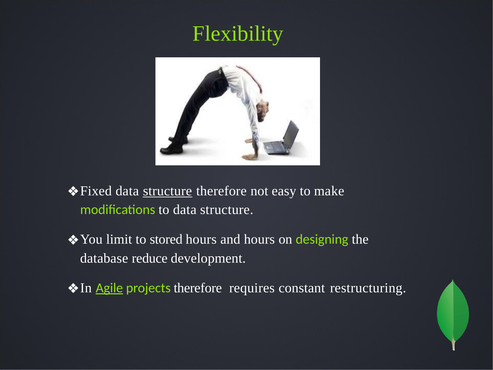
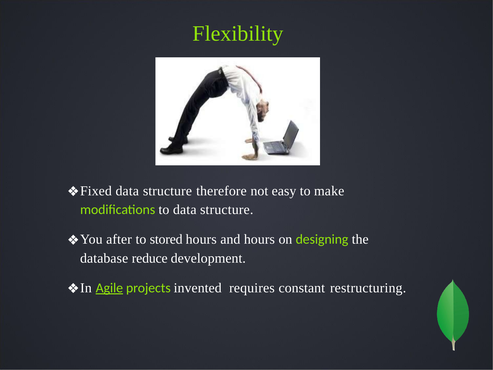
structure at (167, 191) underline: present -> none
limit: limit -> after
projects therefore: therefore -> invented
